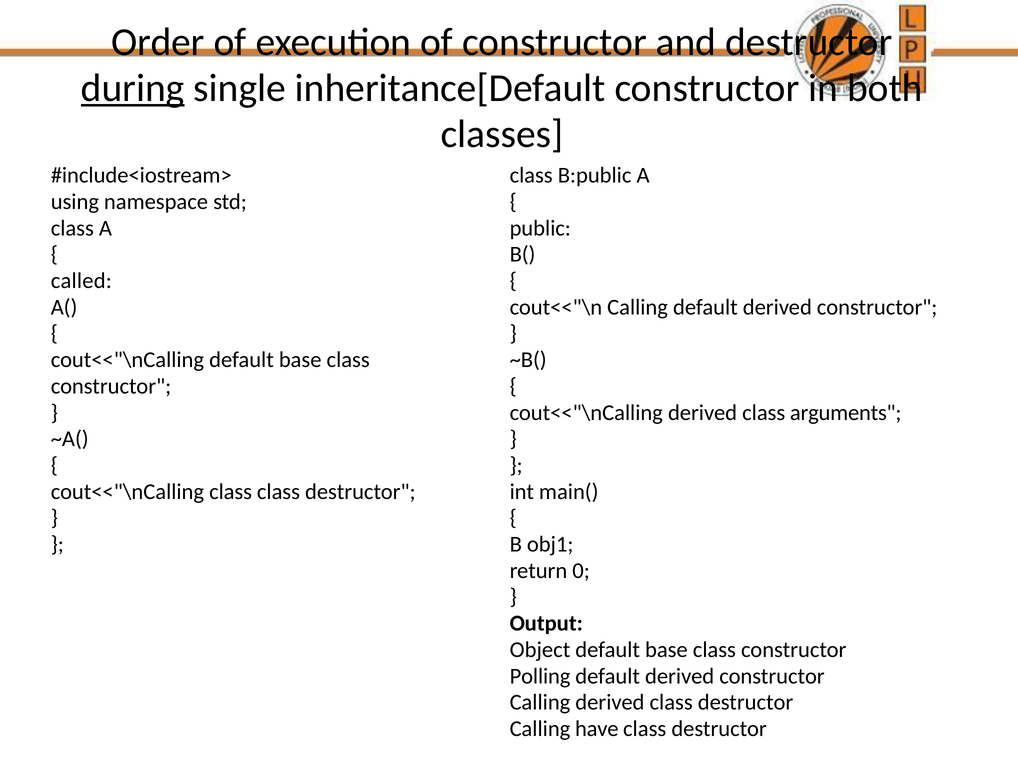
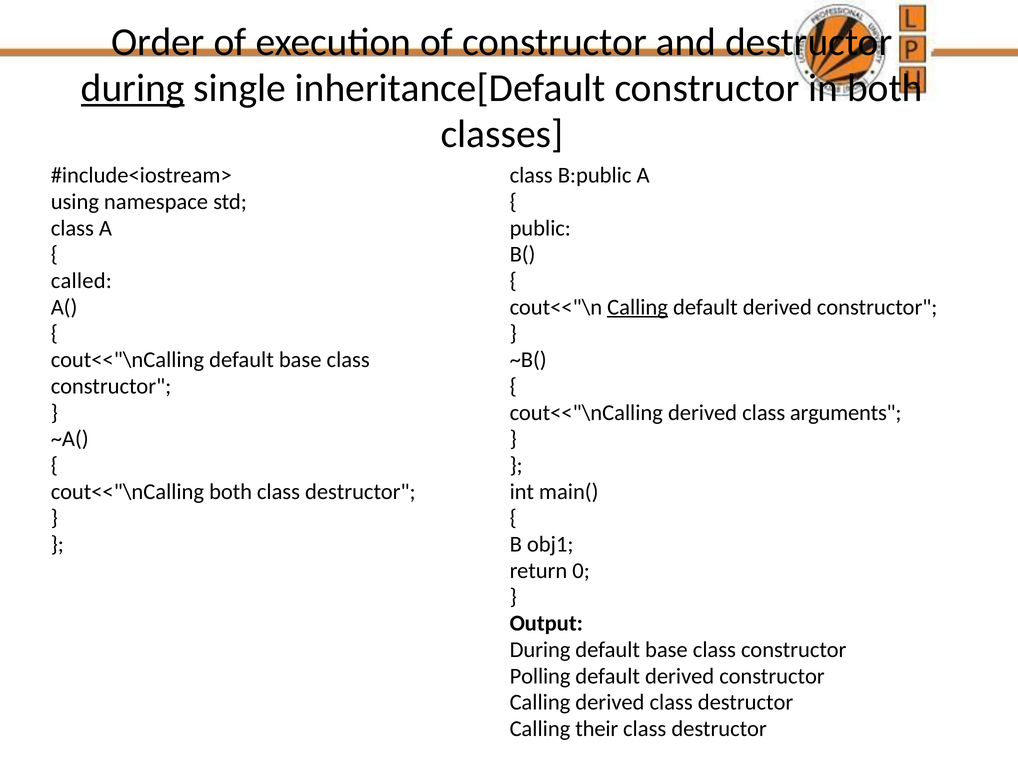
Calling at (638, 307) underline: none -> present
cout<<"\nCalling class: class -> both
Object at (540, 649): Object -> During
have: have -> their
